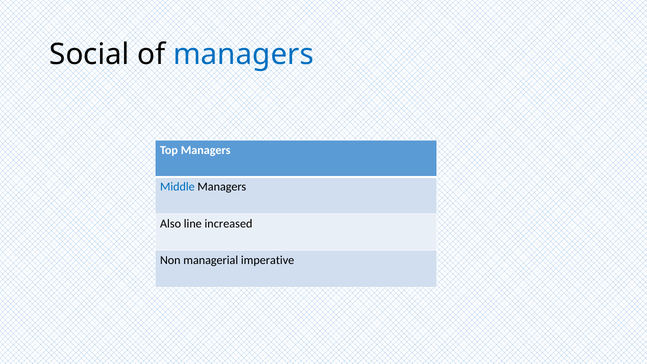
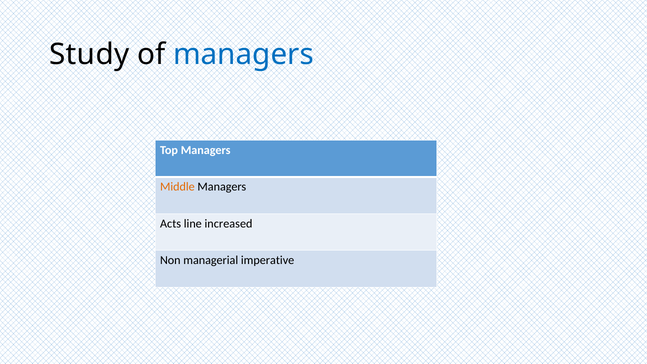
Social: Social -> Study
Middle colour: blue -> orange
Also: Also -> Acts
